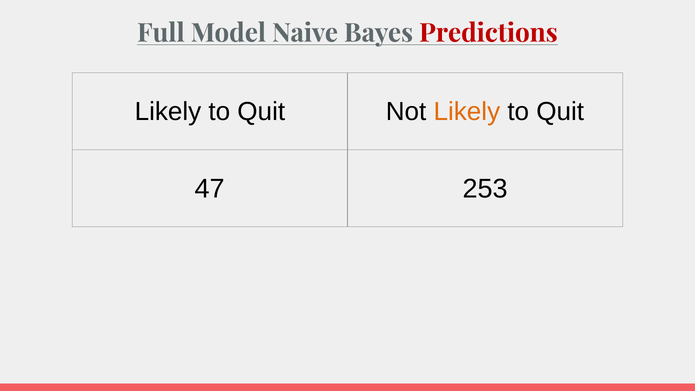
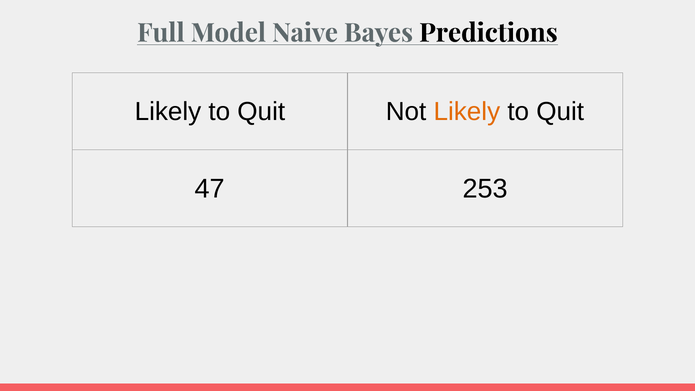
Predictions colour: red -> black
